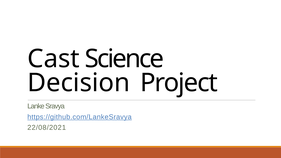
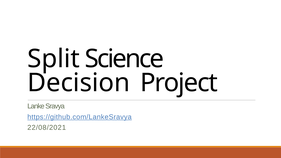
Cast: Cast -> Split
